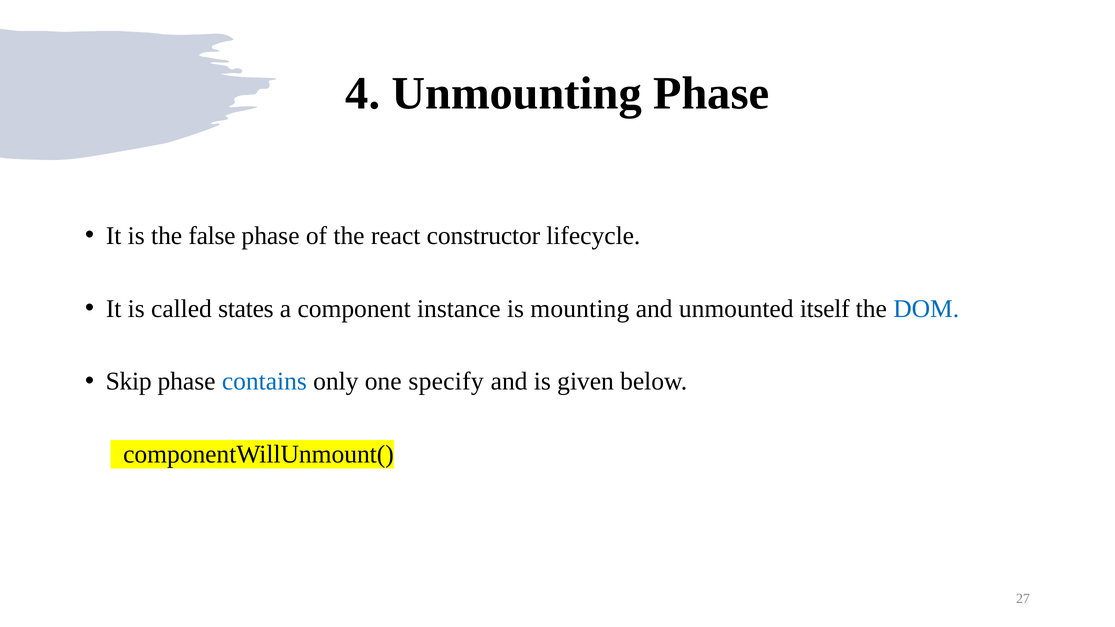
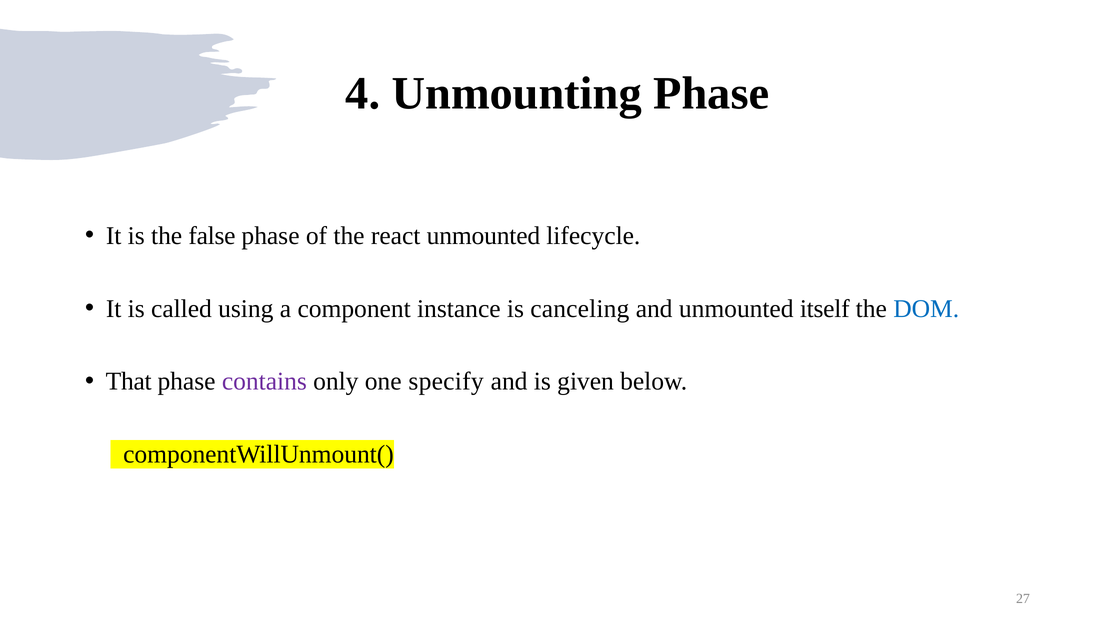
react constructor: constructor -> unmounted
states: states -> using
mounting: mounting -> canceling
Skip: Skip -> That
contains colour: blue -> purple
